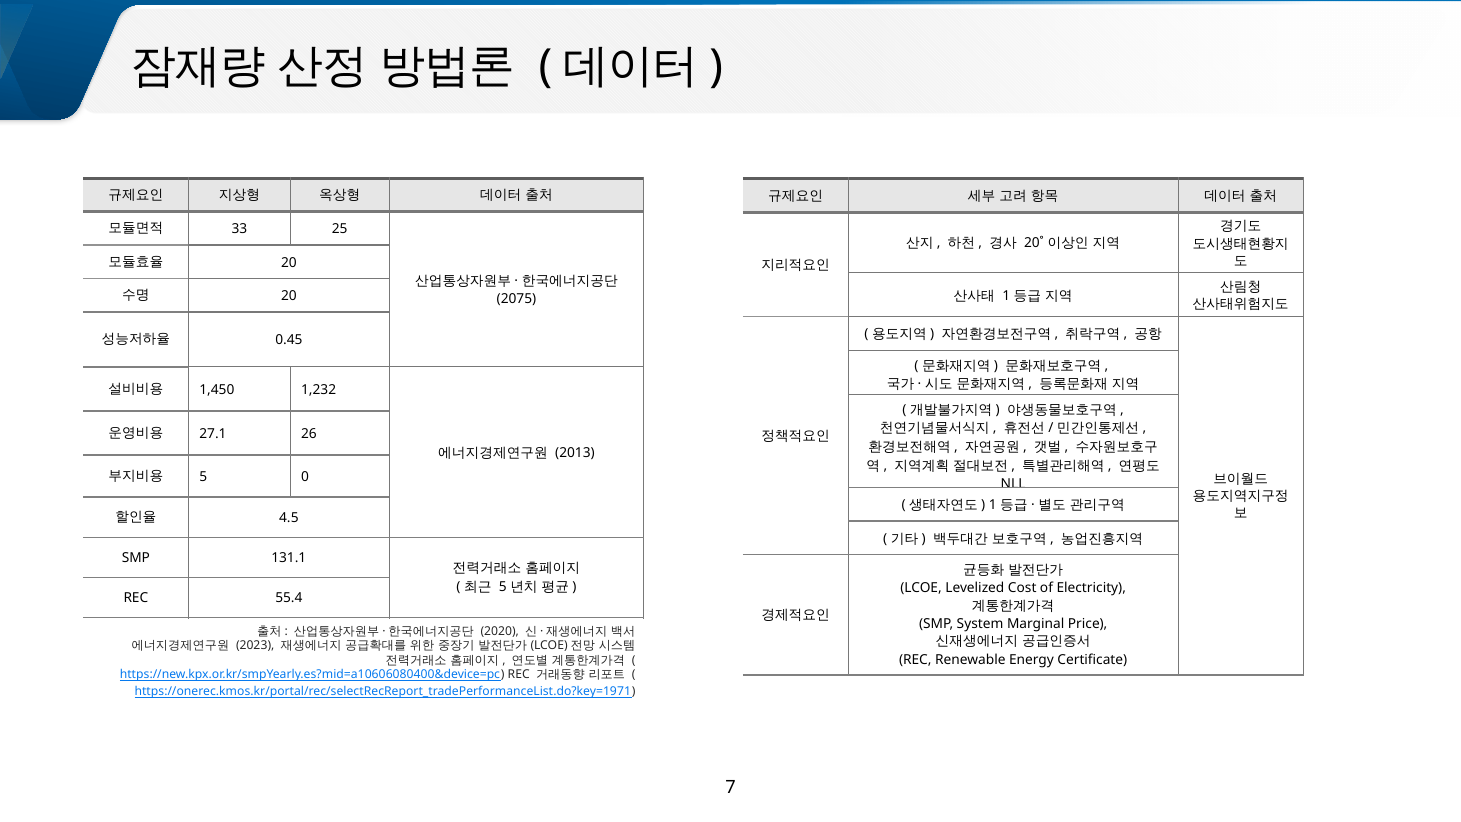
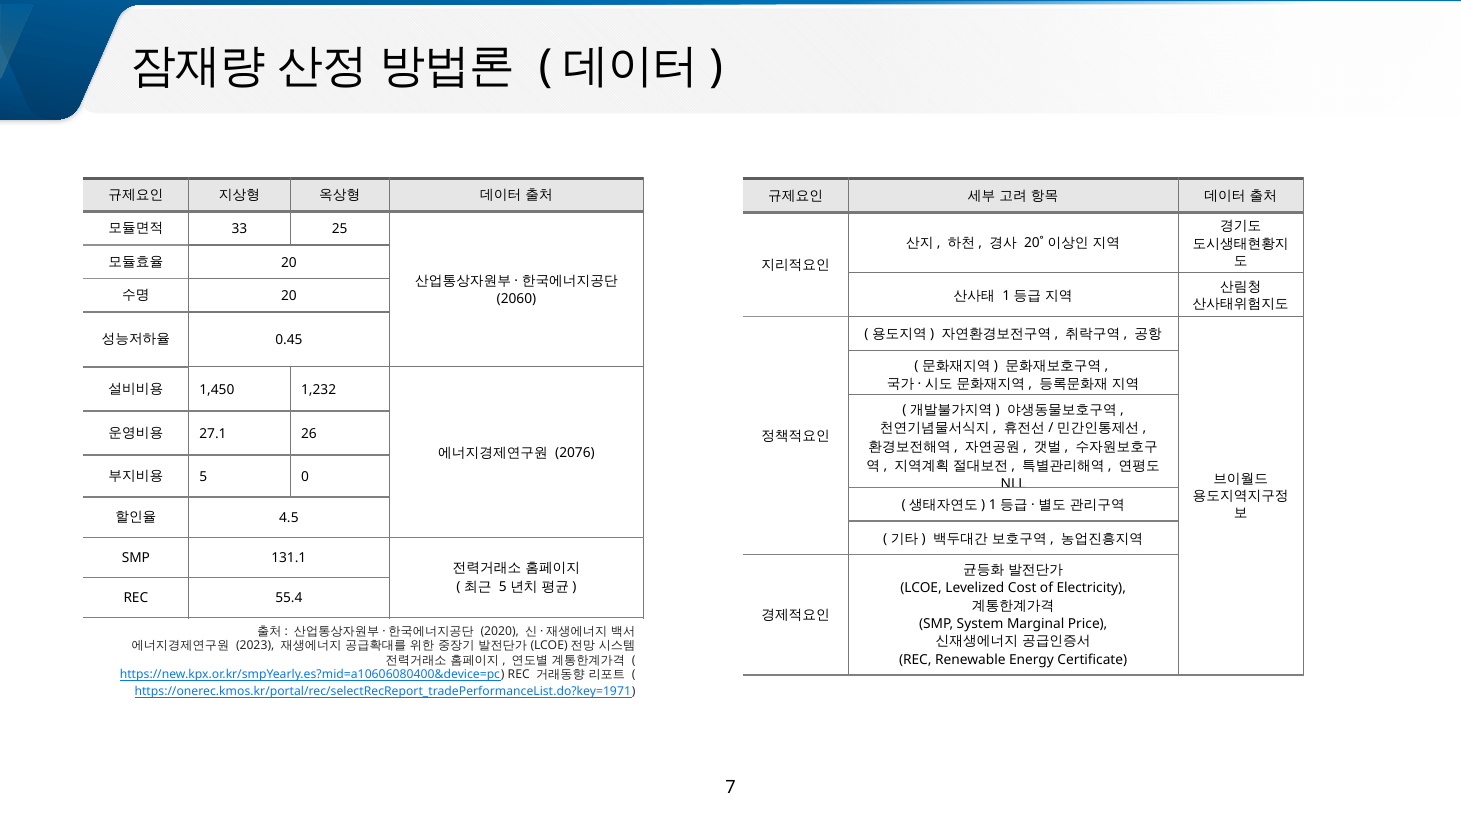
2075: 2075 -> 2060
2013: 2013 -> 2076
